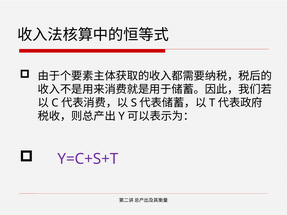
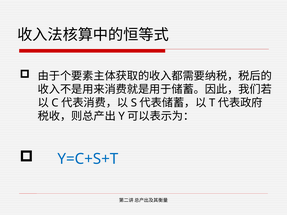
Y=C+S+T colour: purple -> blue
